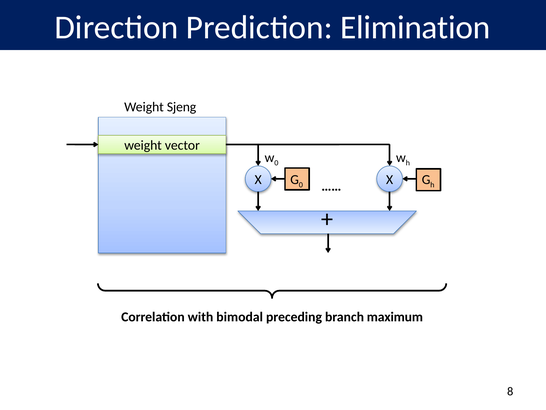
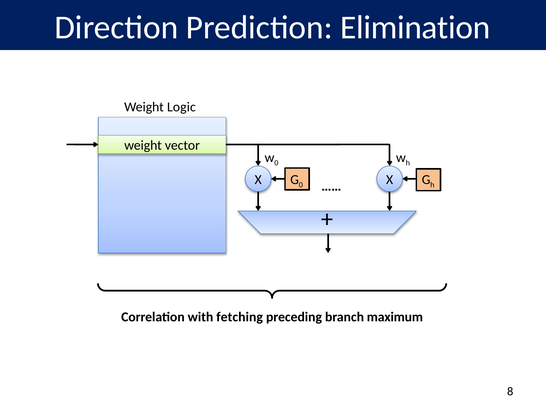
Sjeng: Sjeng -> Logic
bimodal: bimodal -> fetching
